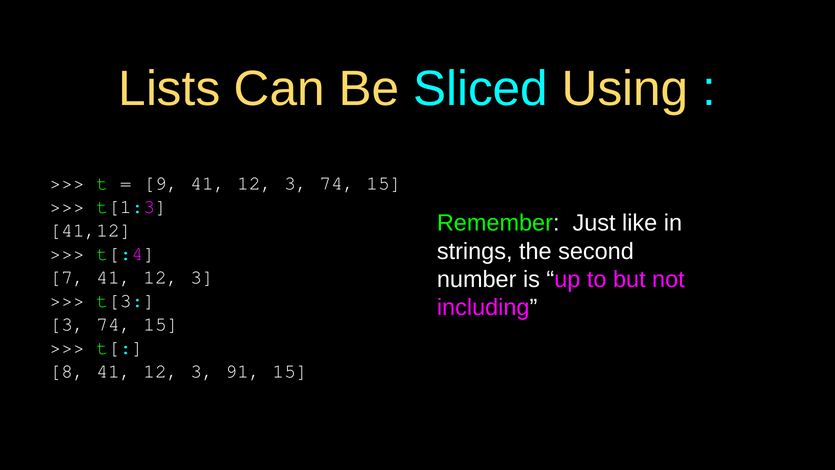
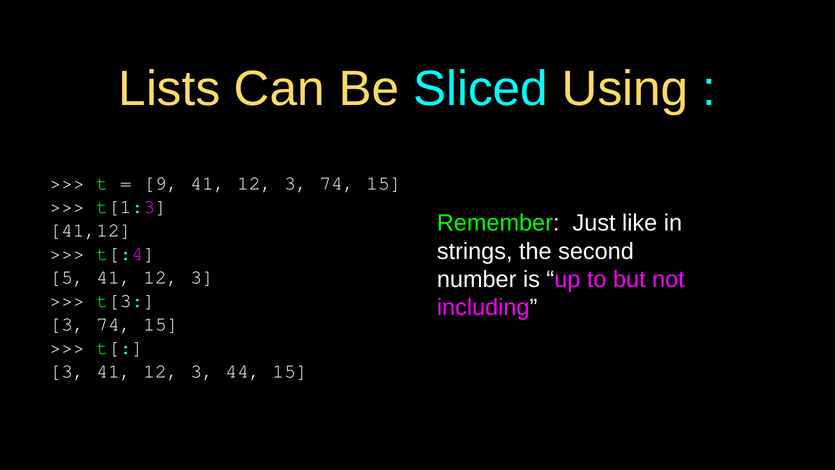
7: 7 -> 5
8 at (67, 371): 8 -> 3
91: 91 -> 44
